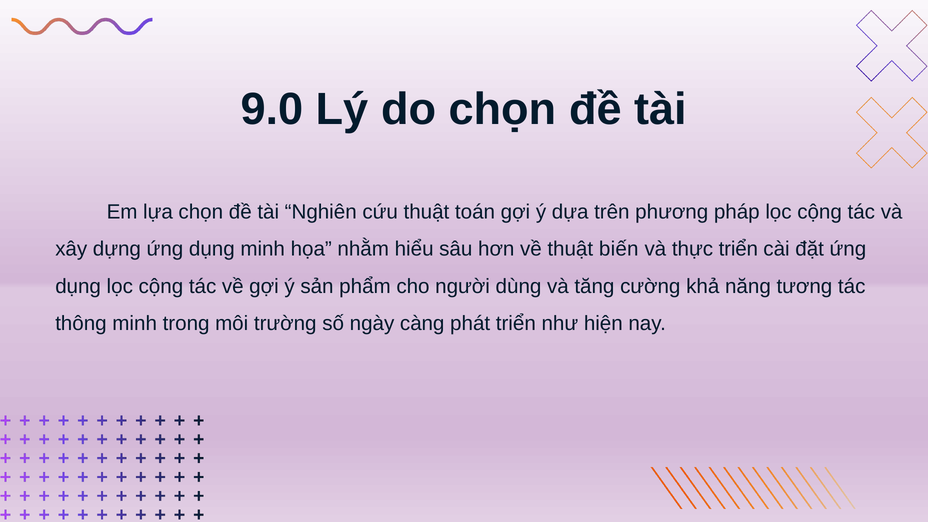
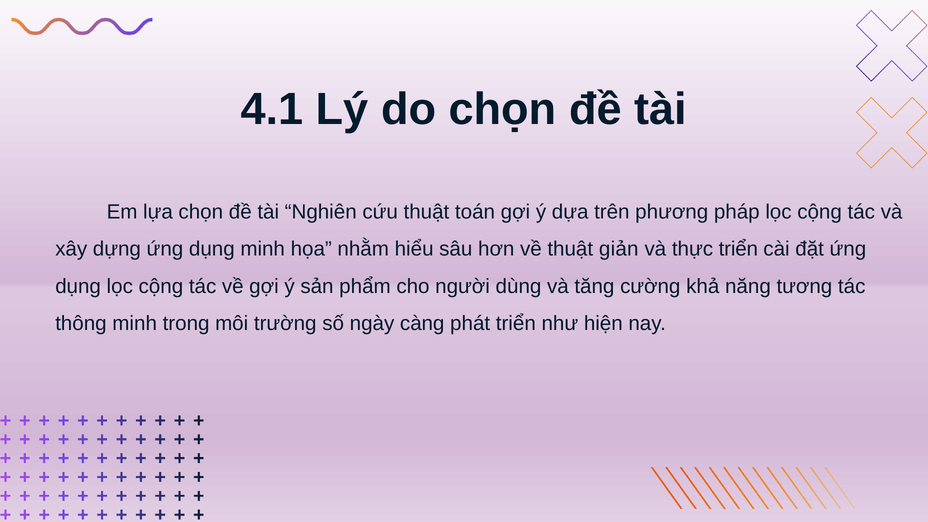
9.0: 9.0 -> 4.1
biến: biến -> giản
